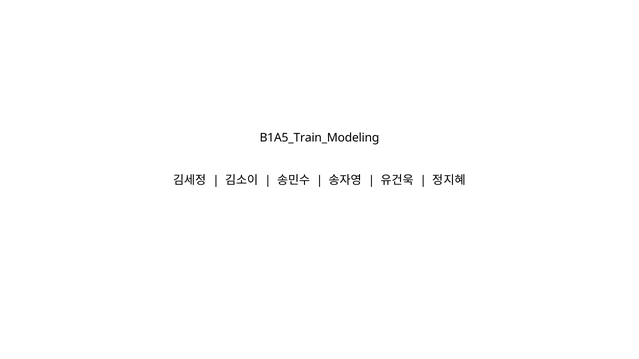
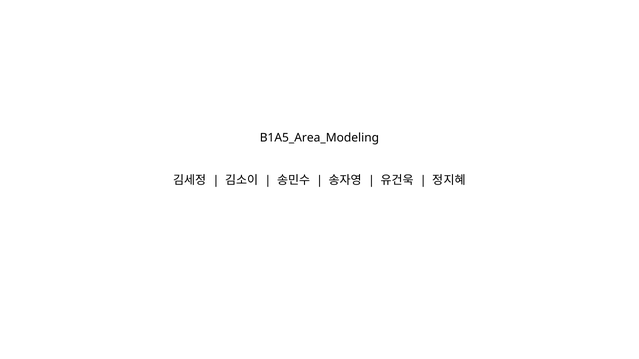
B1A5_Train_Modeling: B1A5_Train_Modeling -> B1A5_Area_Modeling
